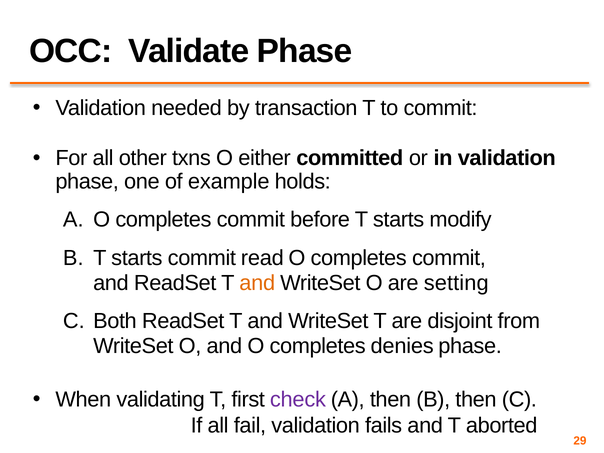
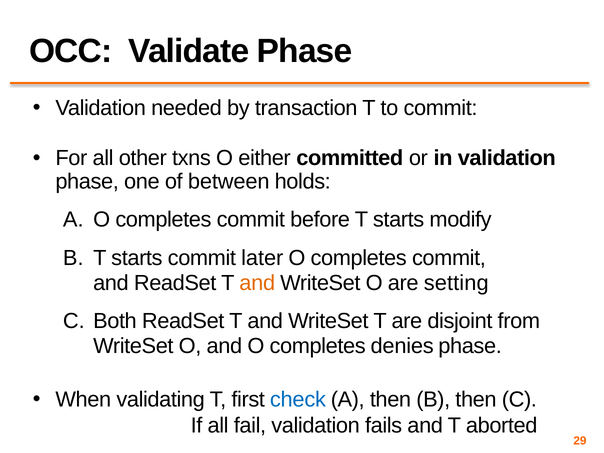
example: example -> between
read: read -> later
check colour: purple -> blue
